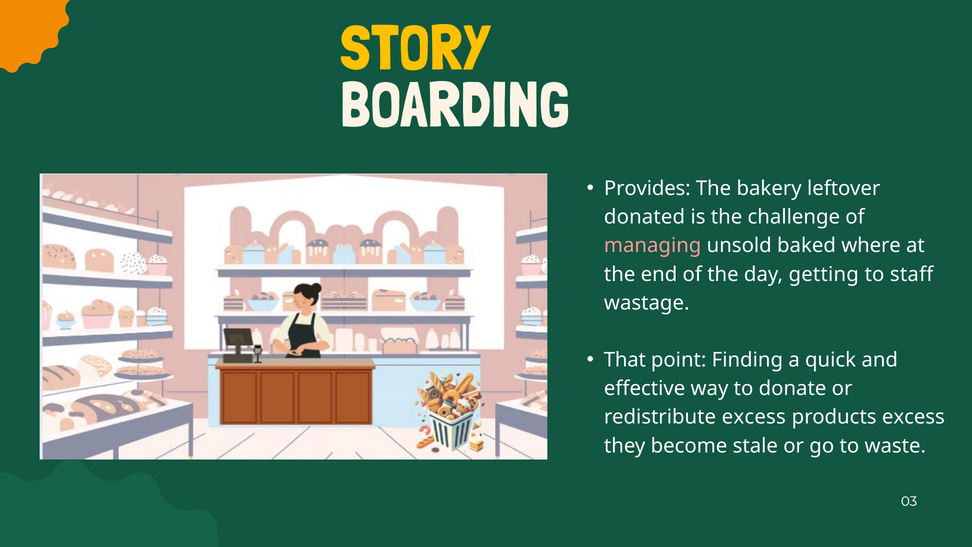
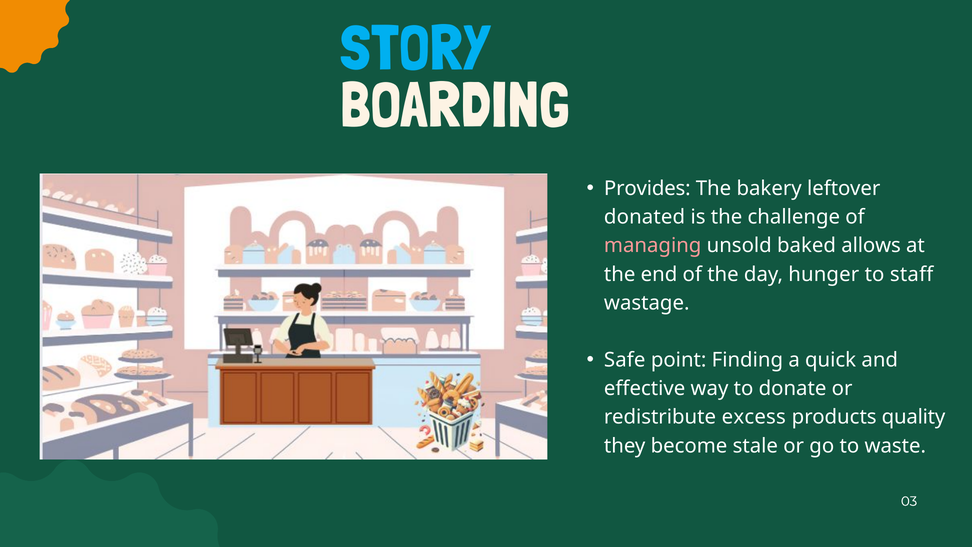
STORY colour: yellow -> light blue
where: where -> allows
getting: getting -> hunger
That: That -> Safe
products excess: excess -> quality
